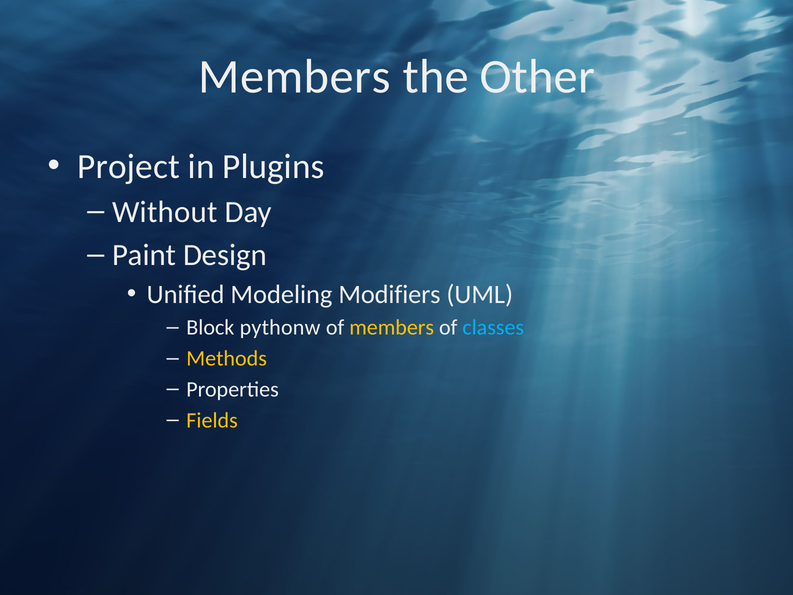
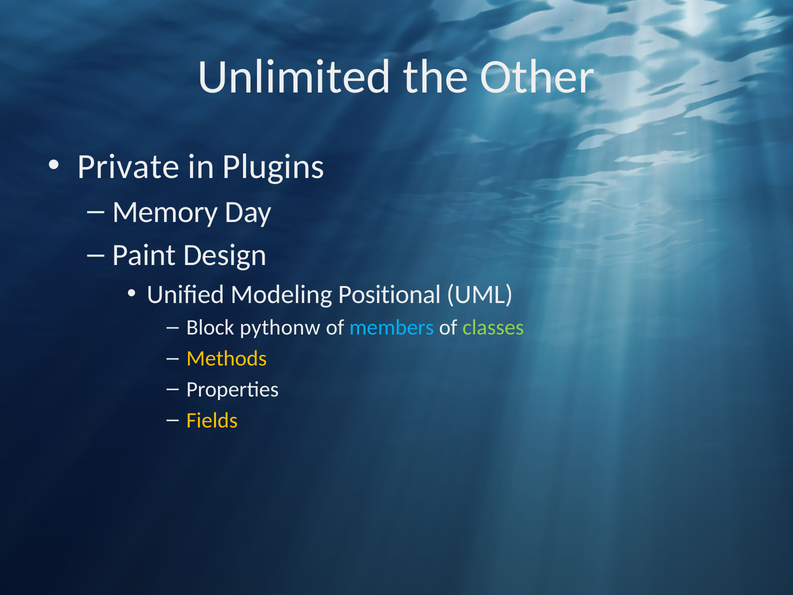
Members at (294, 77): Members -> Unlimited
Project: Project -> Private
Without: Without -> Memory
Modifiers: Modifiers -> Positional
members at (392, 328) colour: yellow -> light blue
classes colour: light blue -> light green
